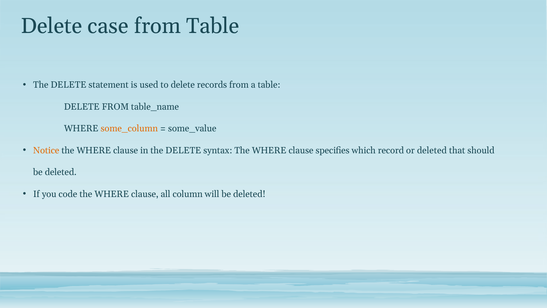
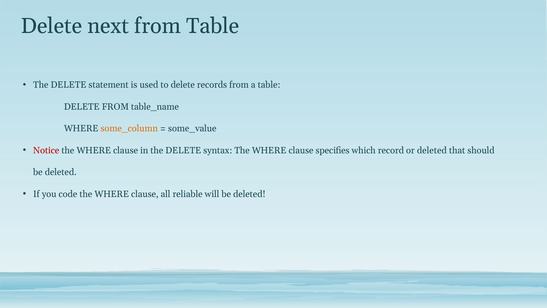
case: case -> next
Notice colour: orange -> red
column: column -> reliable
